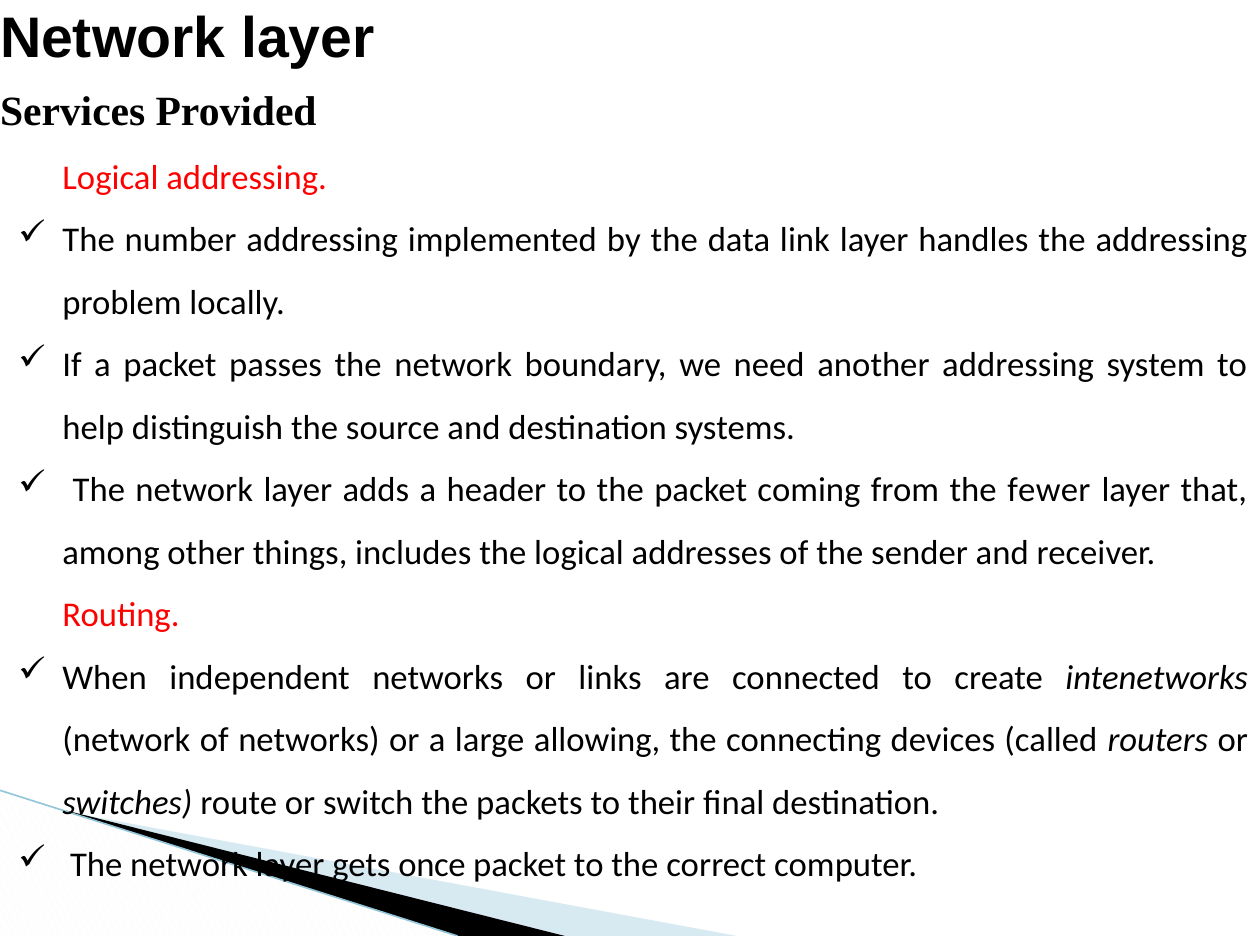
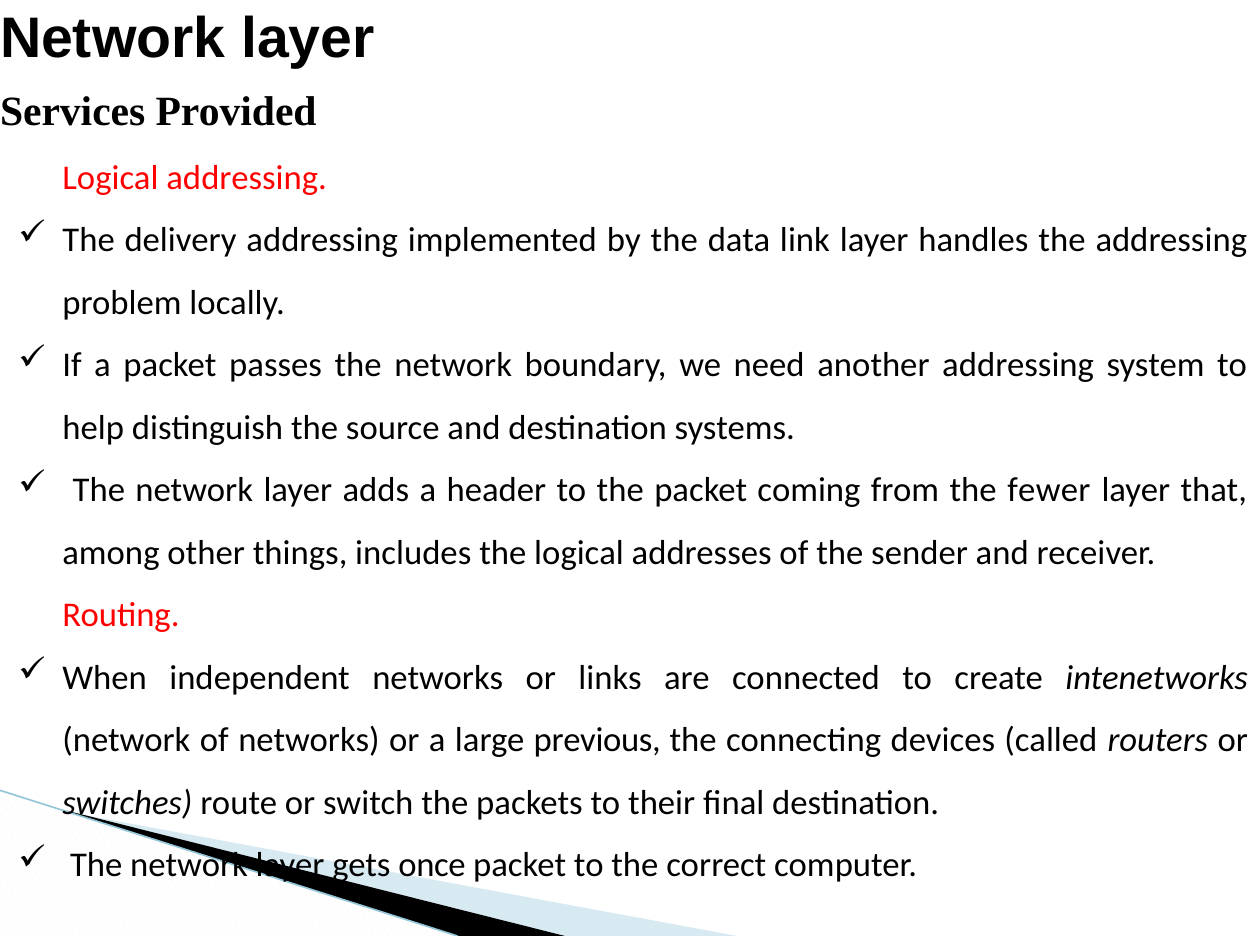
number: number -> delivery
allowing: allowing -> previous
